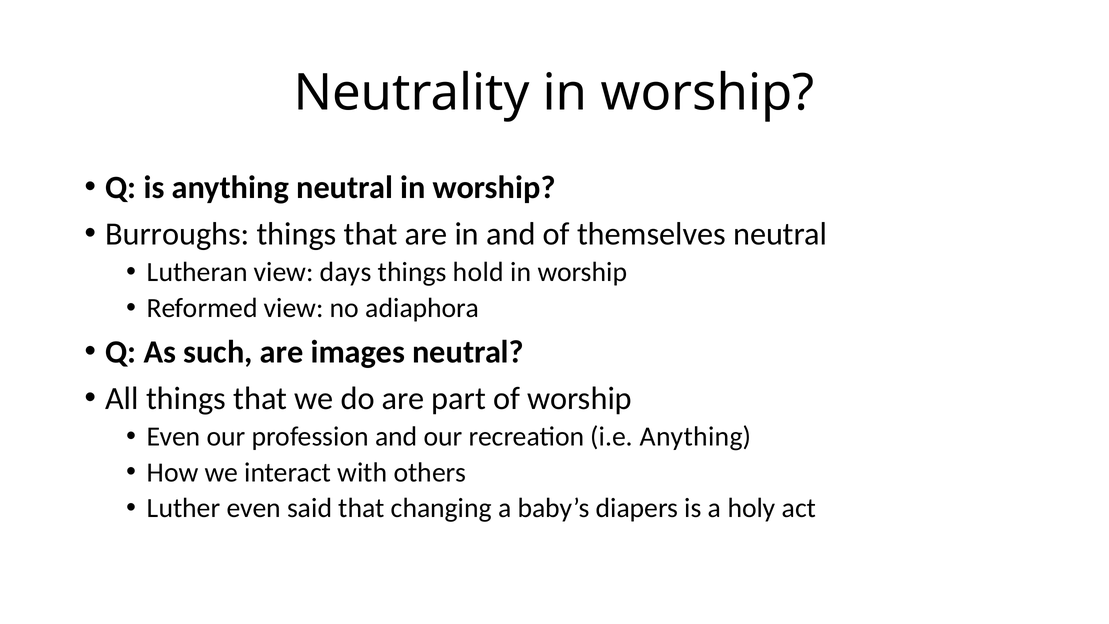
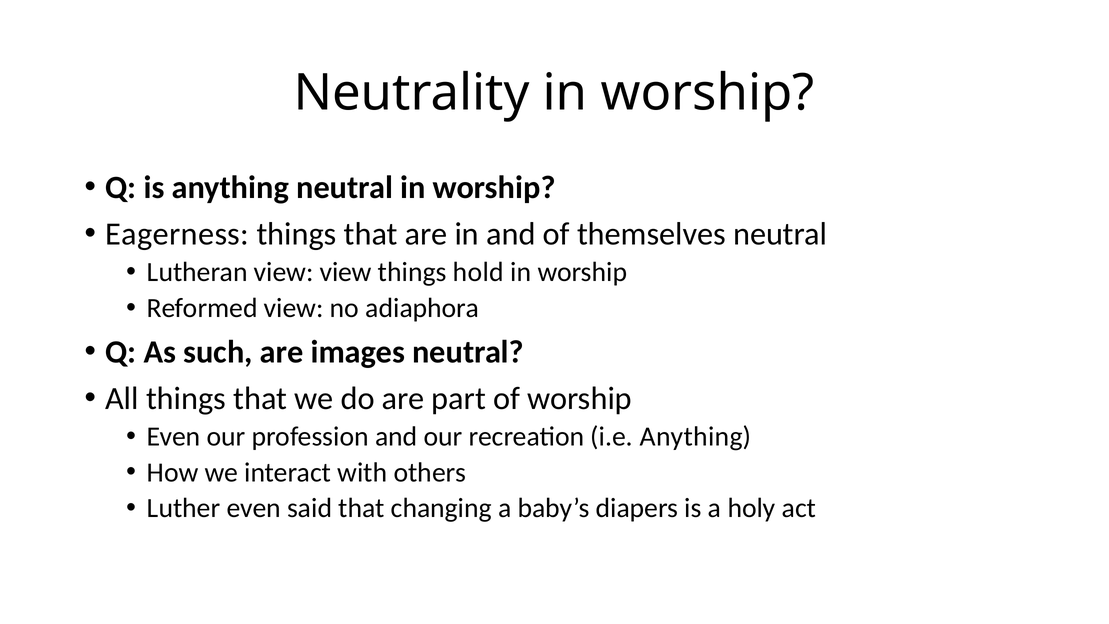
Burroughs: Burroughs -> Eagerness
view days: days -> view
